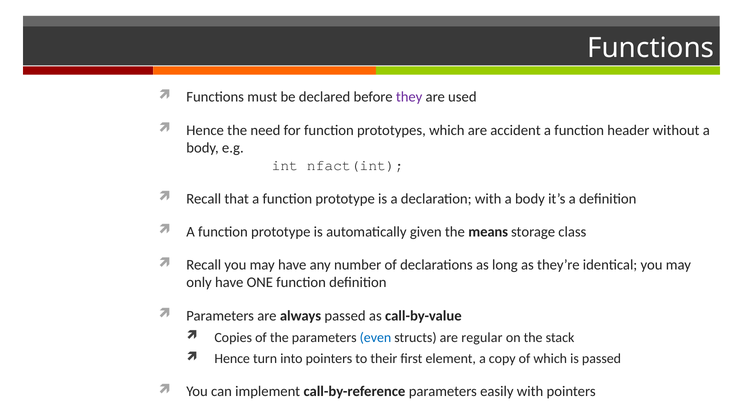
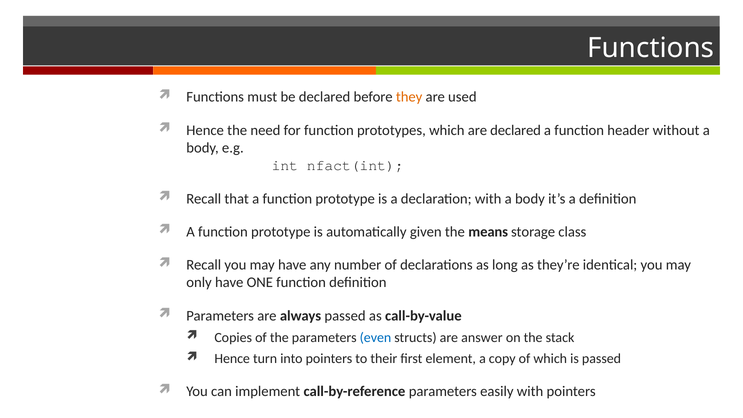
they colour: purple -> orange
are accident: accident -> declared
regular: regular -> answer
